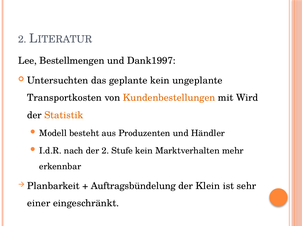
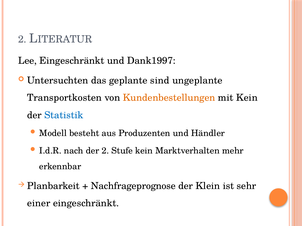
Lee Bestellmengen: Bestellmengen -> Eingeschränkt
geplante kein: kein -> sind
mit Wird: Wird -> Kein
Statistik colour: orange -> blue
Auftragsbündelung: Auftragsbündelung -> Nachfrageprognose
